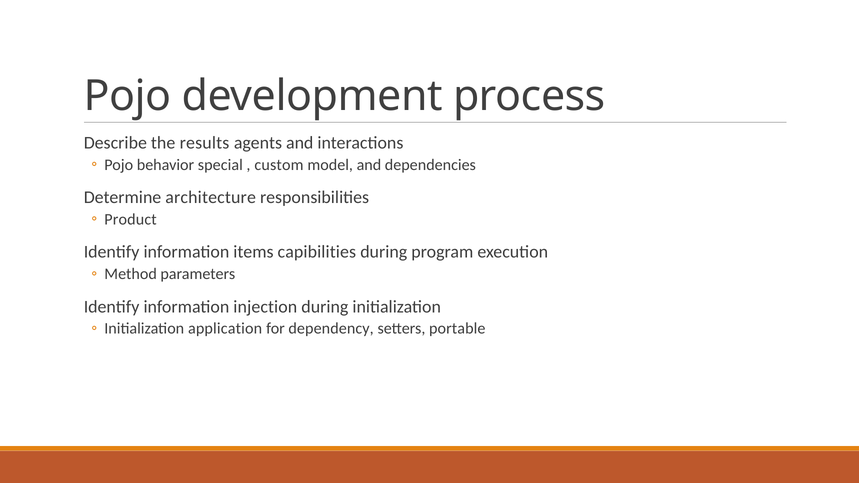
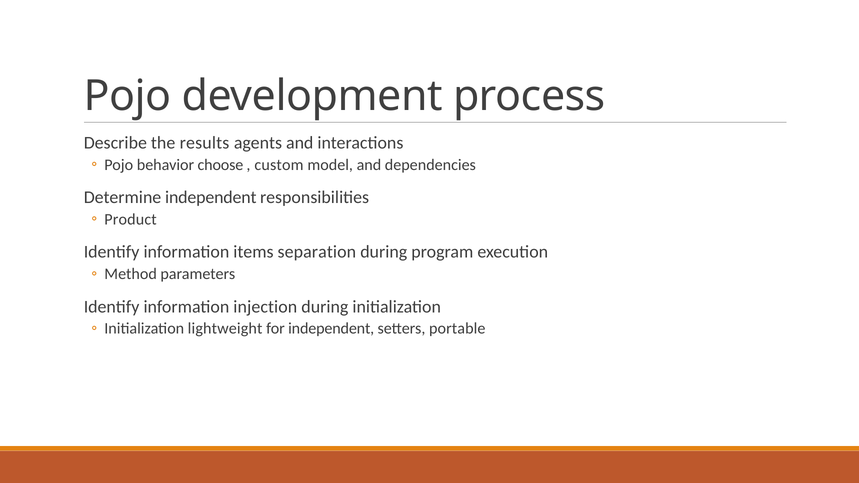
special: special -> choose
Determine architecture: architecture -> independent
capibilities: capibilities -> separation
application: application -> lightweight
for dependency: dependency -> independent
